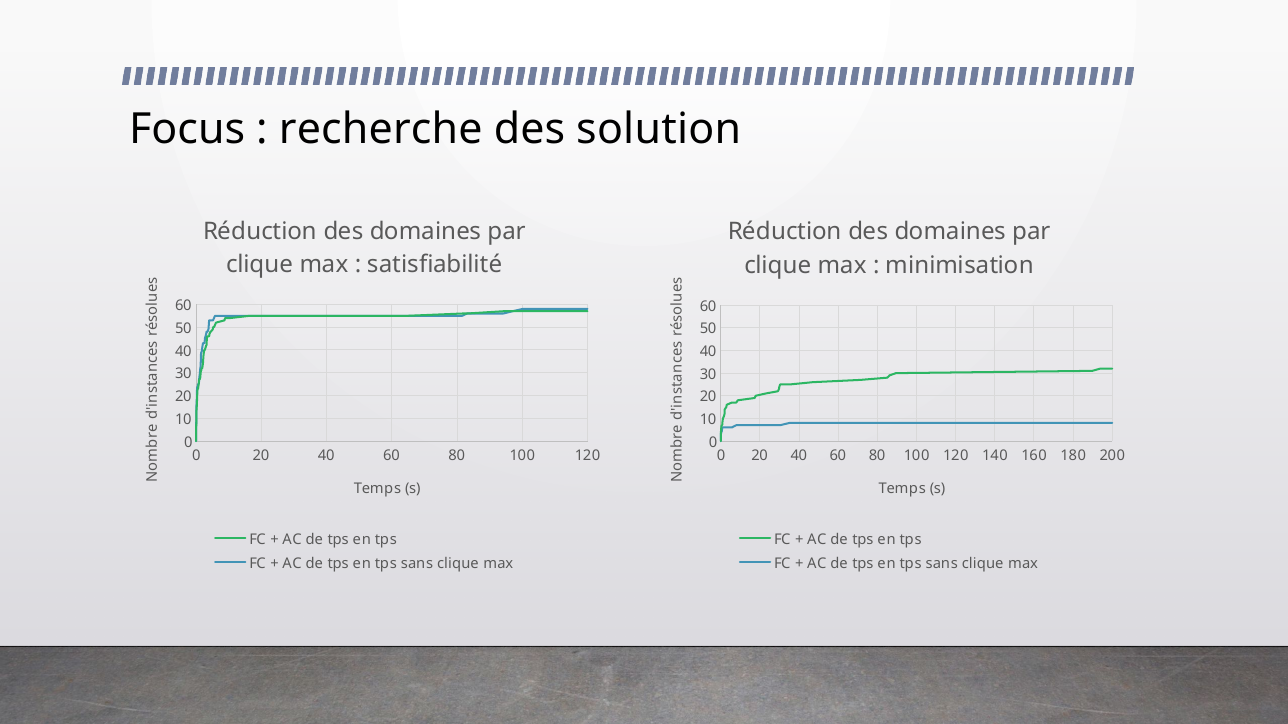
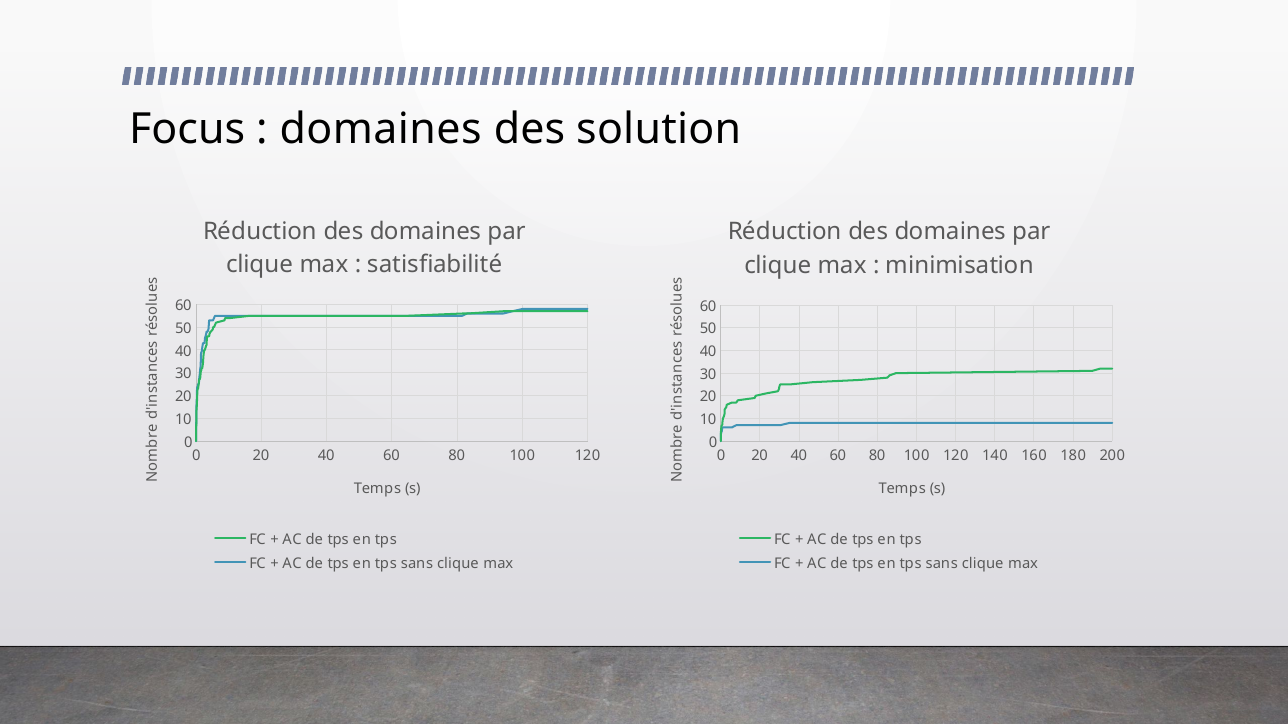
recherche at (381, 129): recherche -> domaines
